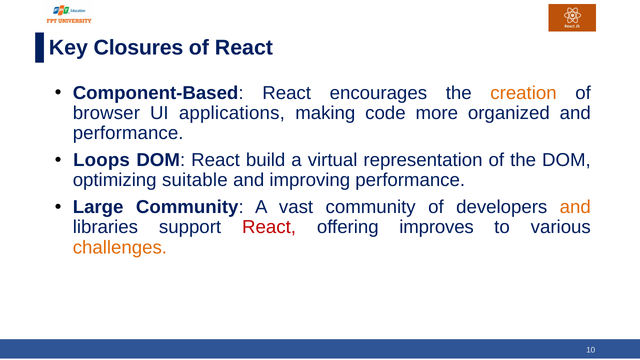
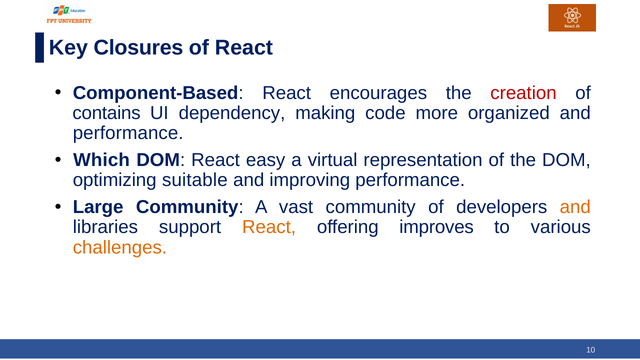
creation colour: orange -> red
browser: browser -> contains
applications: applications -> dependency
Loops: Loops -> Which
build: build -> easy
React at (269, 227) colour: red -> orange
